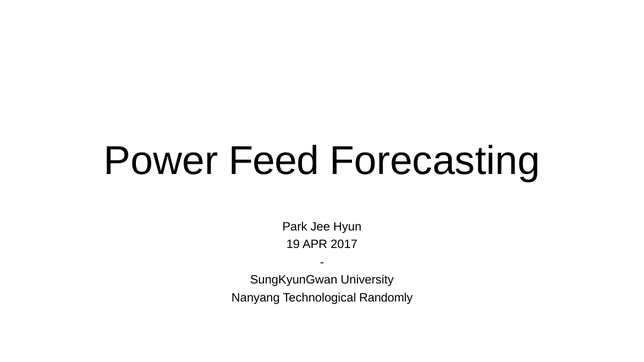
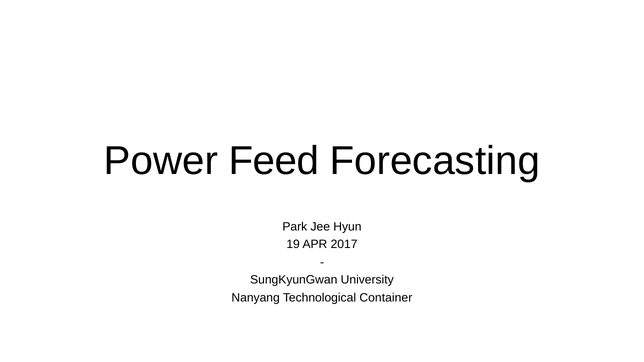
Randomly: Randomly -> Container
